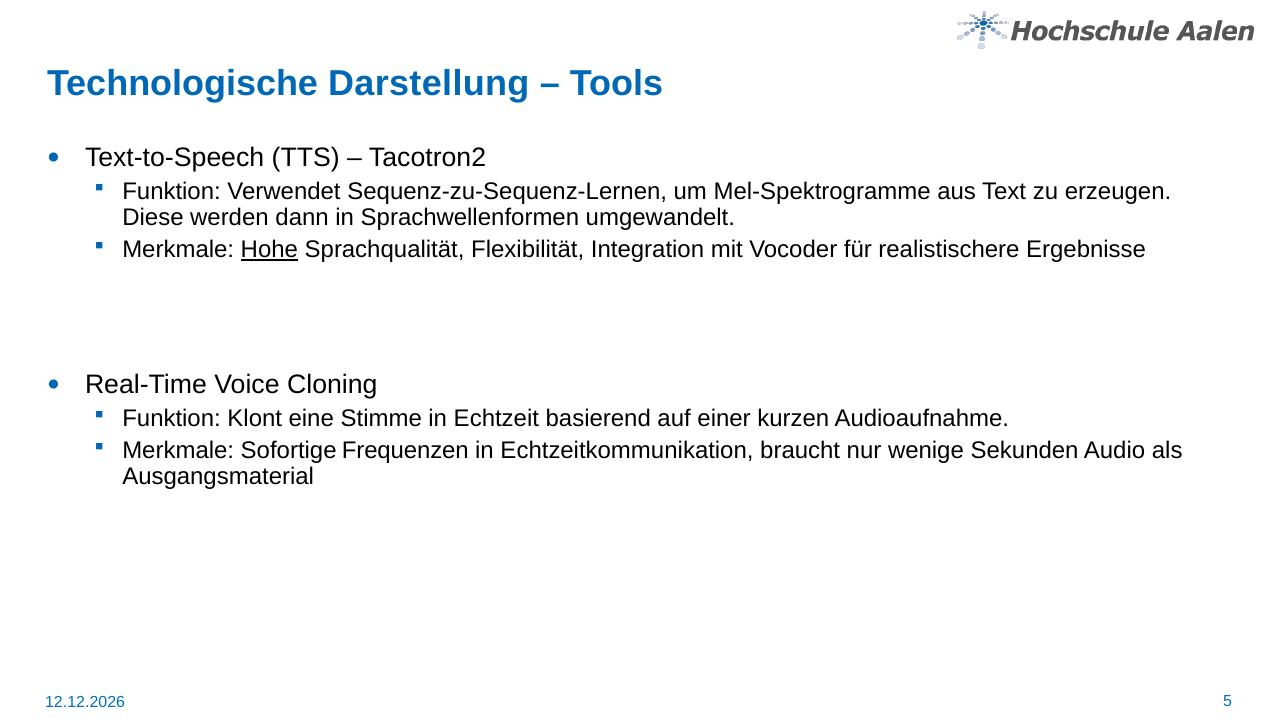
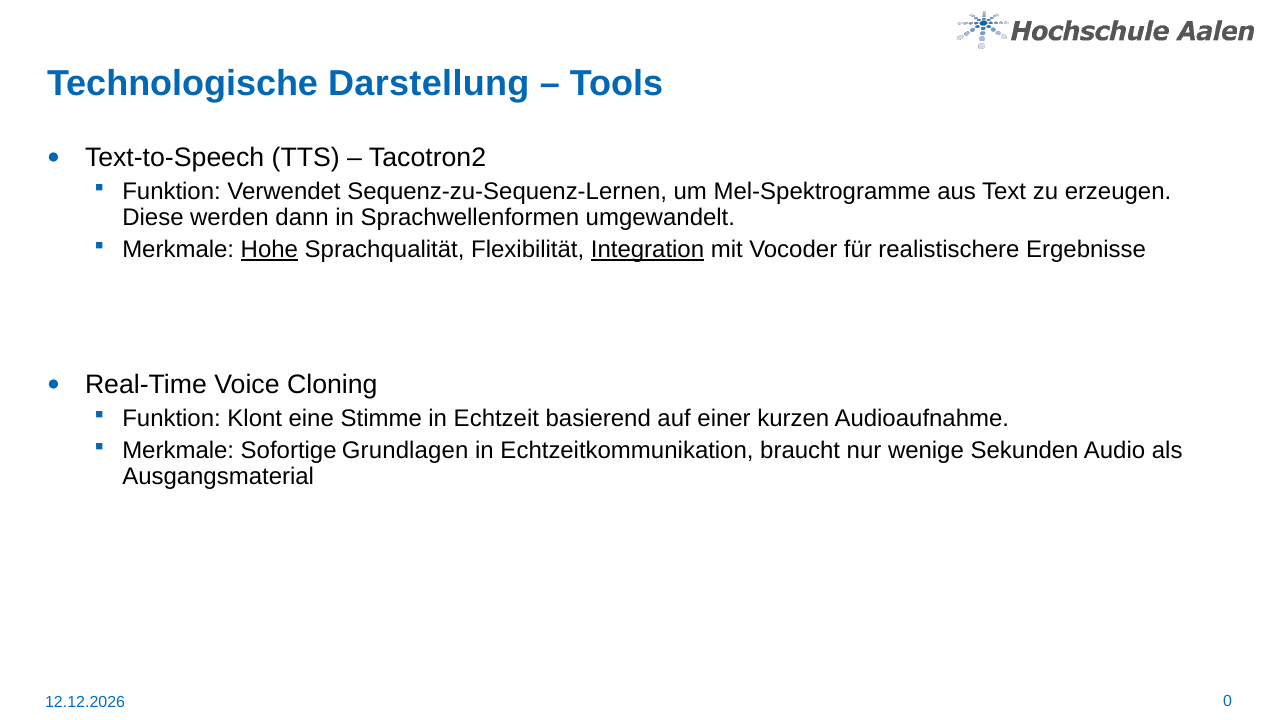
Integration underline: none -> present
Frequenzen: Frequenzen -> Grundlagen
5: 5 -> 0
